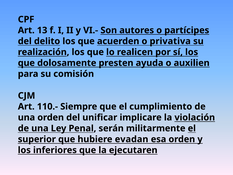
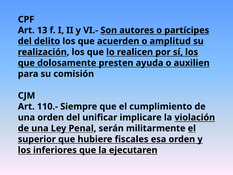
privativa: privativa -> amplitud
evadan: evadan -> fiscales
